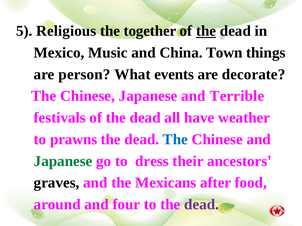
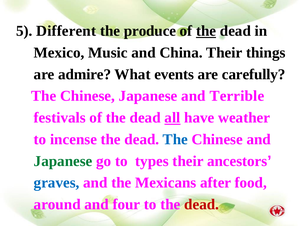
Religious: Religious -> Different
together: together -> produce
China Town: Town -> Their
person: person -> admire
decorate: decorate -> carefully
all underline: none -> present
prawns: prawns -> incense
dress: dress -> types
graves colour: black -> blue
dead at (202, 205) colour: purple -> red
